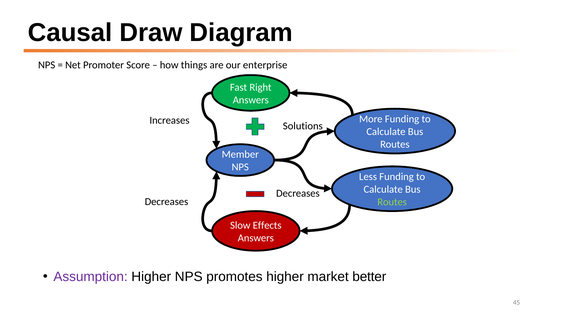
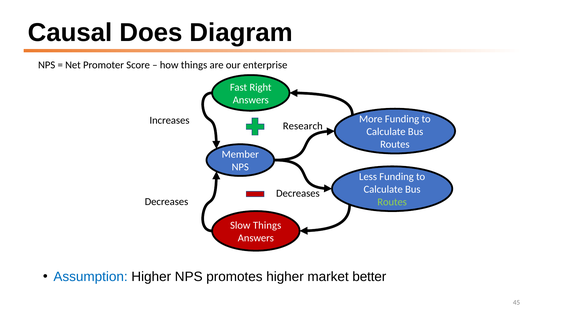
Draw: Draw -> Does
Solutions: Solutions -> Research
Slow Effects: Effects -> Things
Assumption colour: purple -> blue
